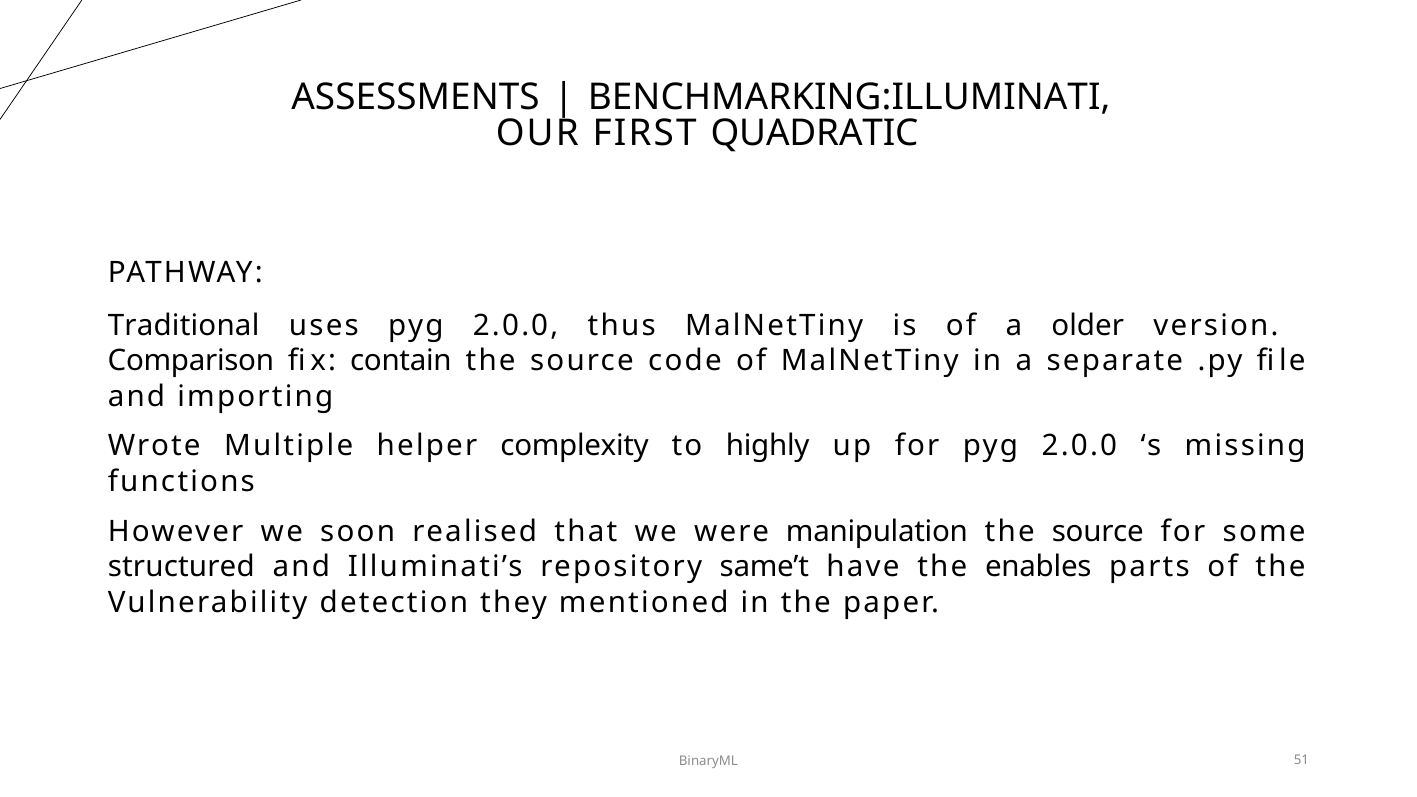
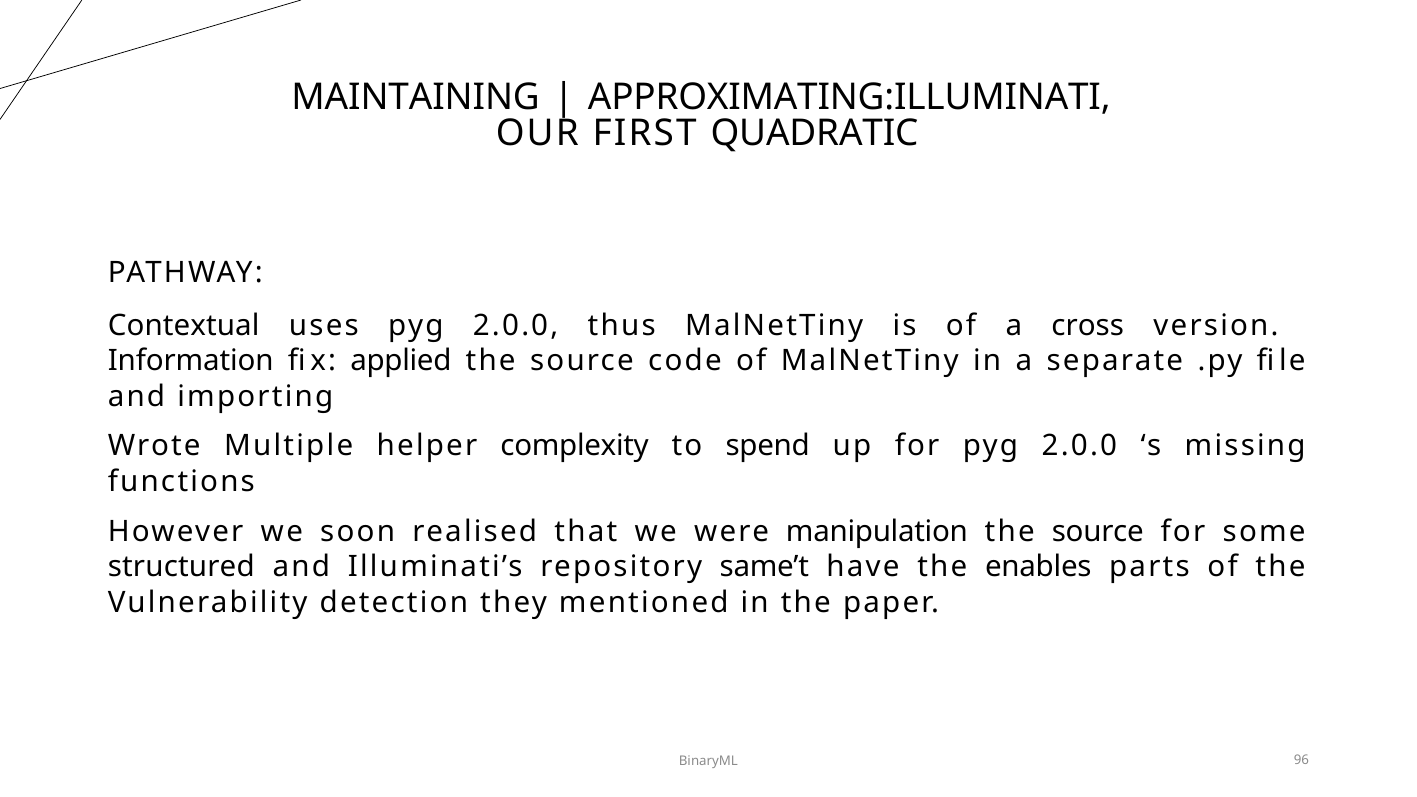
ASSESSMENTS: ASSESSMENTS -> MAINTAINING
BENCHMARKING:ILLUMINATI: BENCHMARKING:ILLUMINATI -> APPROXIMATING:ILLUMINATI
Traditional: Traditional -> Contextual
older: older -> cross
Comparison: Comparison -> Information
contain: contain -> applied
highly: highly -> spend
51: 51 -> 96
